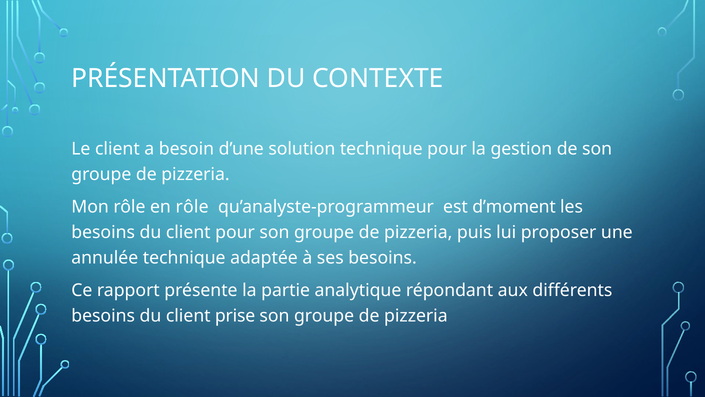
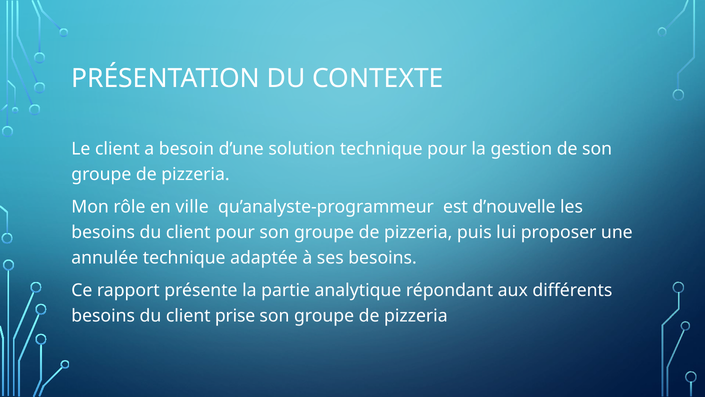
en rôle: rôle -> ville
d’moment: d’moment -> d’nouvelle
